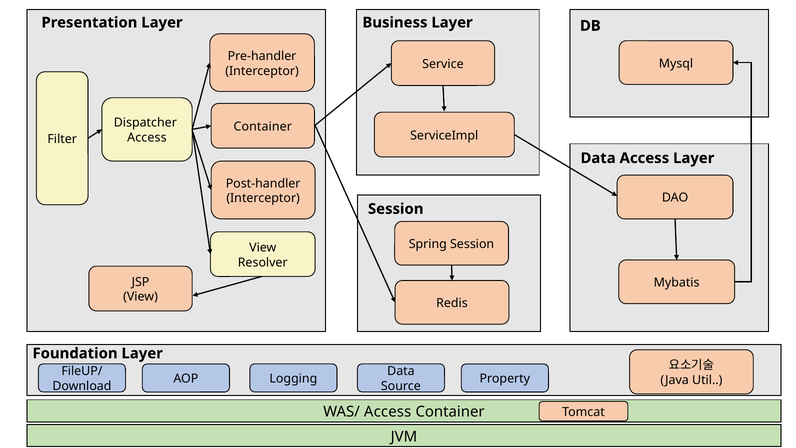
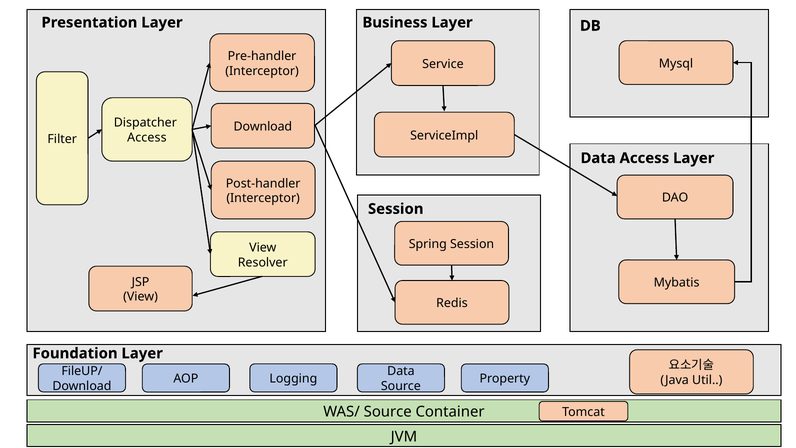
Container at (263, 127): Container -> Download
WAS/ Access: Access -> Source
